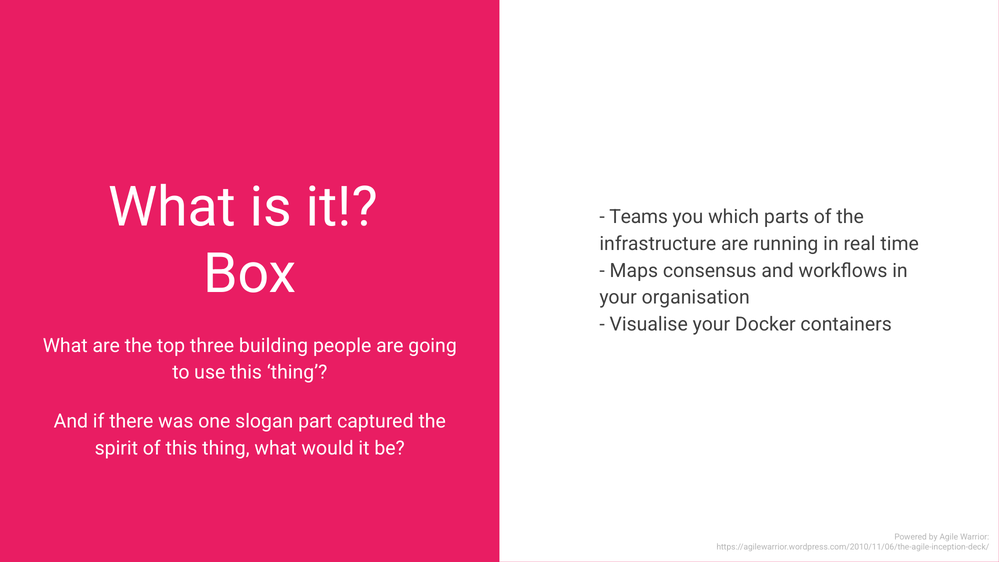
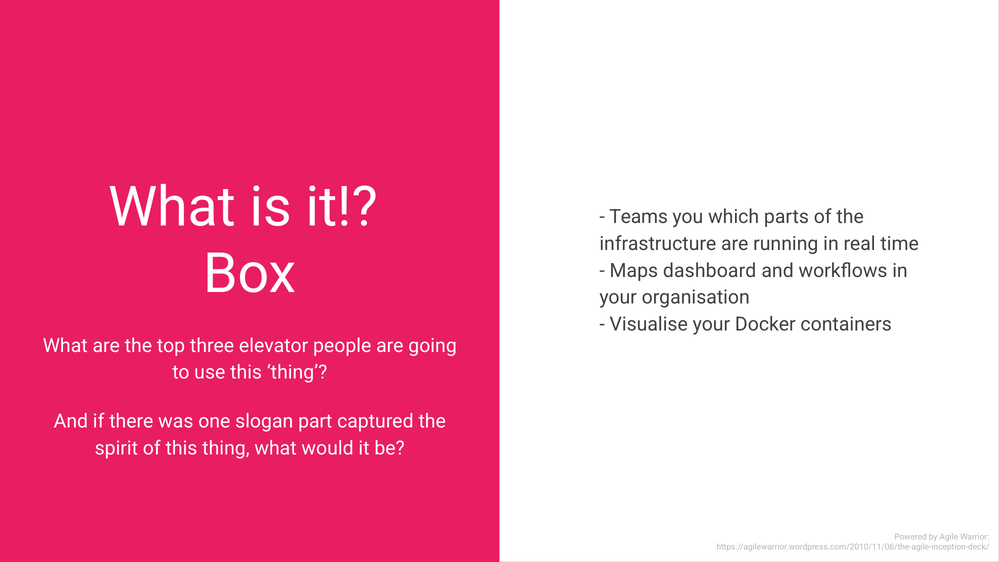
consensus: consensus -> dashboard
building: building -> elevator
